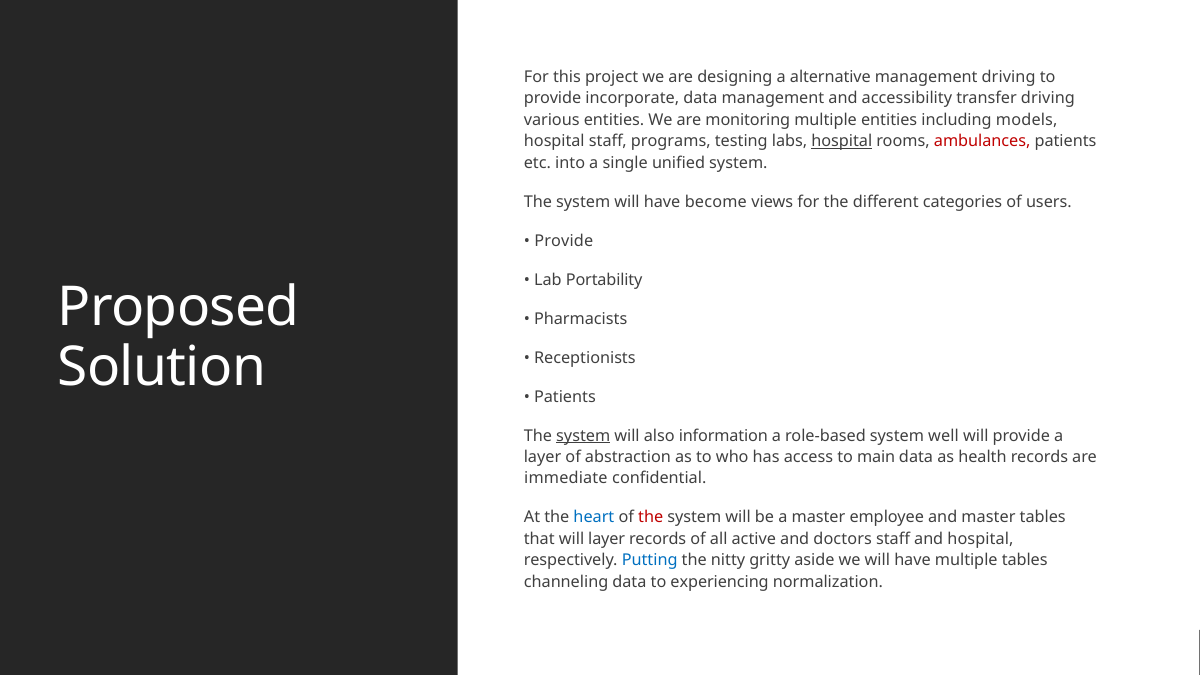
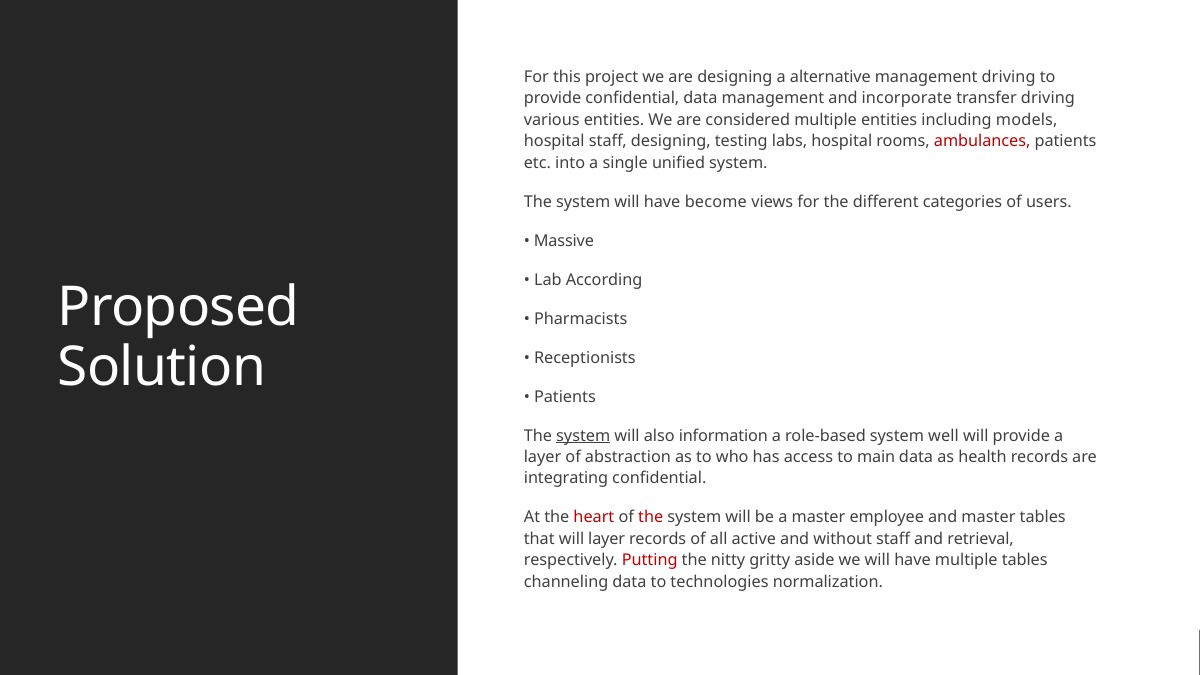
provide incorporate: incorporate -> confidential
accessibility: accessibility -> incorporate
monitoring: monitoring -> considered
staff programs: programs -> designing
hospital at (842, 141) underline: present -> none
Provide at (564, 241): Provide -> Massive
Portability: Portability -> According
immediate: immediate -> integrating
heart colour: blue -> red
doctors: doctors -> without
and hospital: hospital -> retrieval
Putting colour: blue -> red
experiencing: experiencing -> technologies
